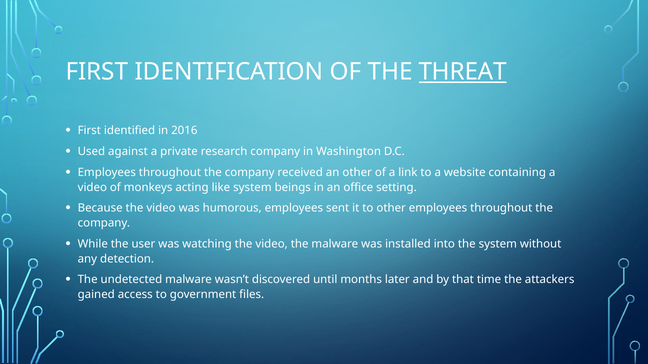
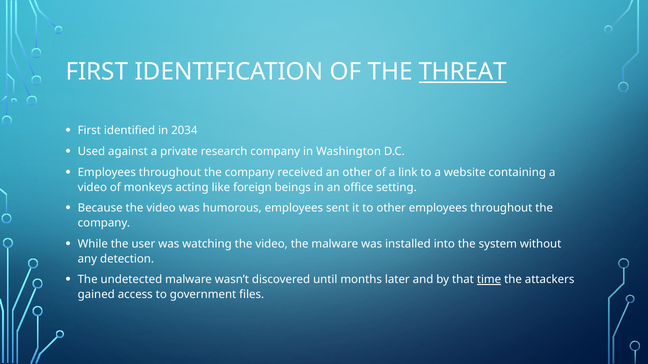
2016: 2016 -> 2034
like system: system -> foreign
time underline: none -> present
